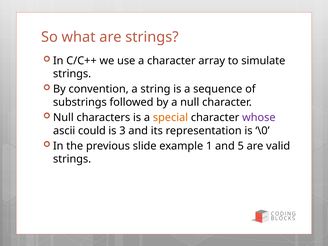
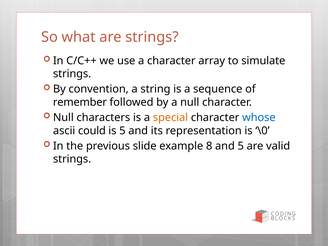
substrings: substrings -> remember
whose colour: purple -> blue
is 3: 3 -> 5
1: 1 -> 8
